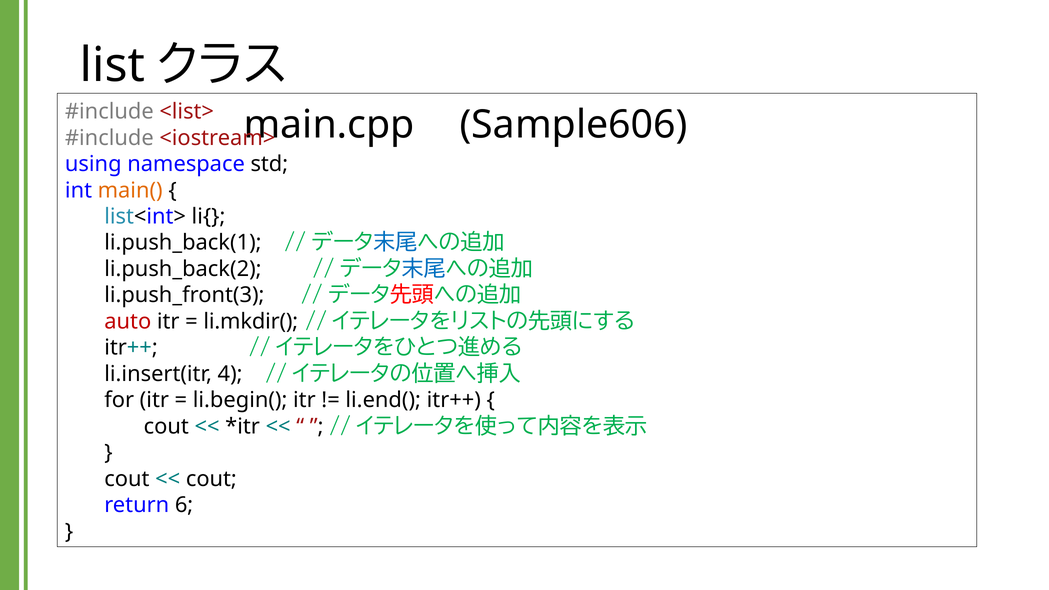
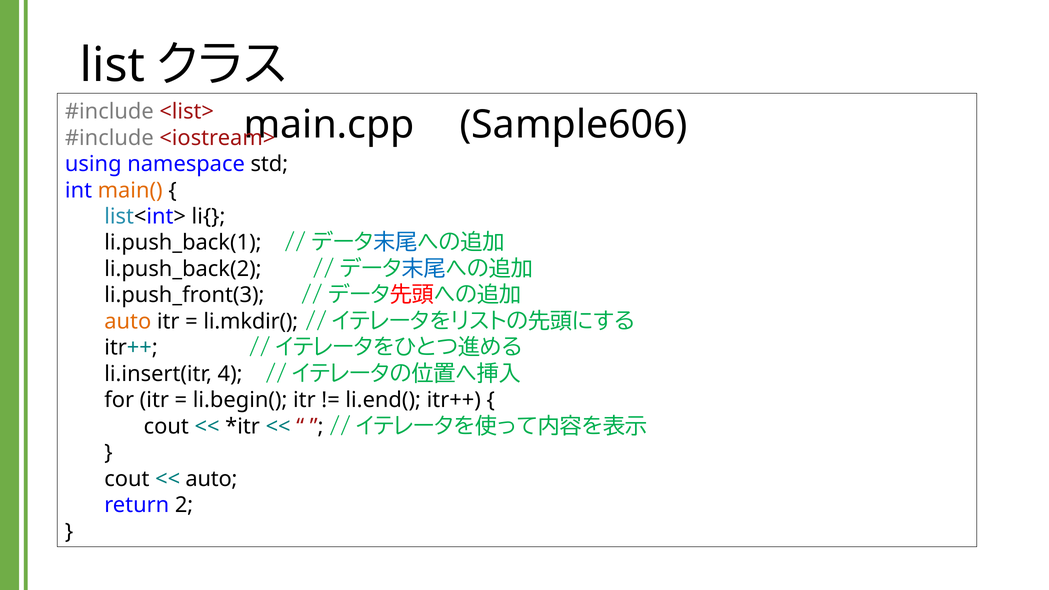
auto at (128, 322) colour: red -> orange
cout at (211, 479): cout -> auto
6: 6 -> 2
